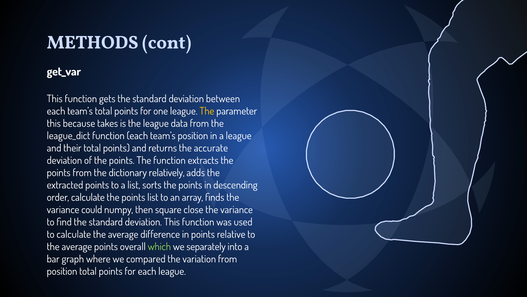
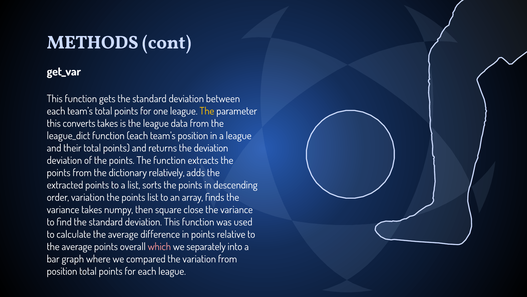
because: because -> converts
the accurate: accurate -> deviation
order calculate: calculate -> variation
variance could: could -> takes
which colour: light green -> pink
